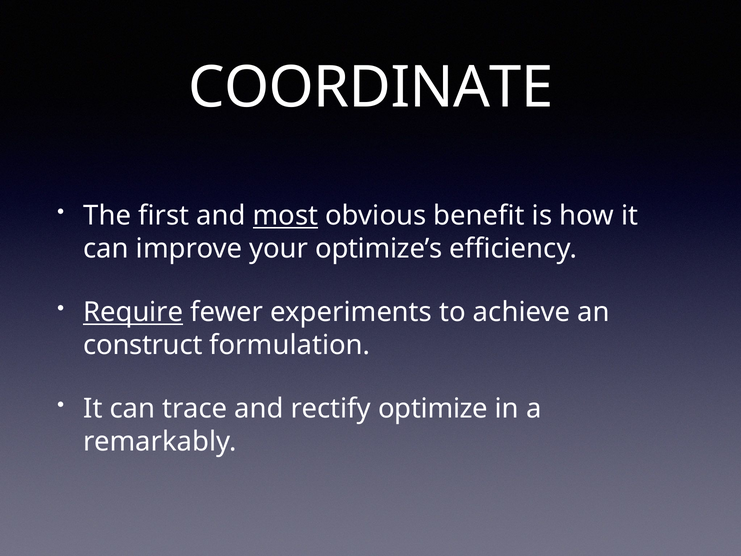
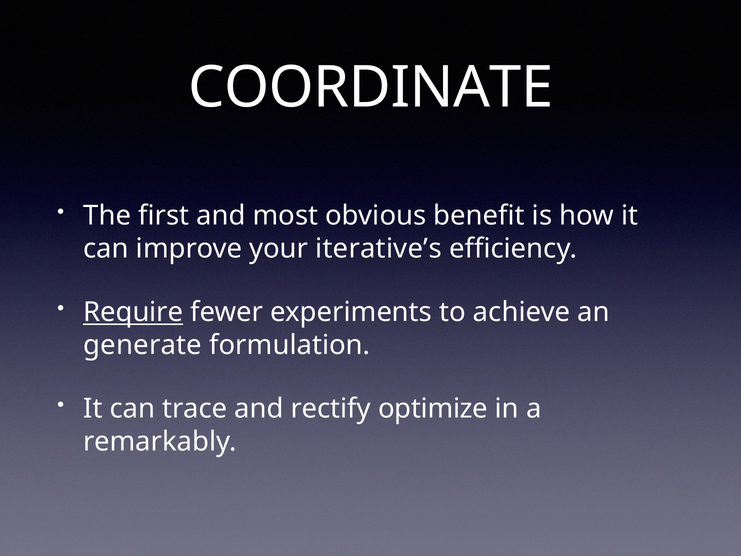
most underline: present -> none
optimize’s: optimize’s -> iterative’s
construct: construct -> generate
